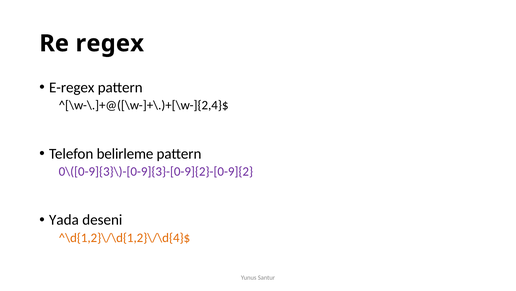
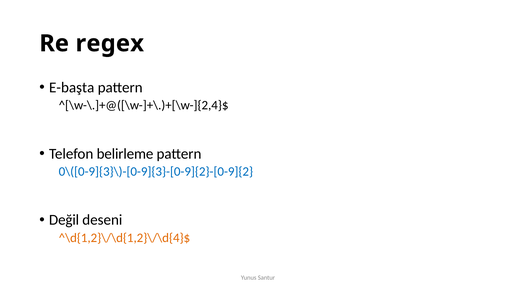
E-regex: E-regex -> E-başta
0\([0-9]{3}\)-[0-9]{3}-[0-9]{2}-[0-9]{2 colour: purple -> blue
Yada: Yada -> Değil
